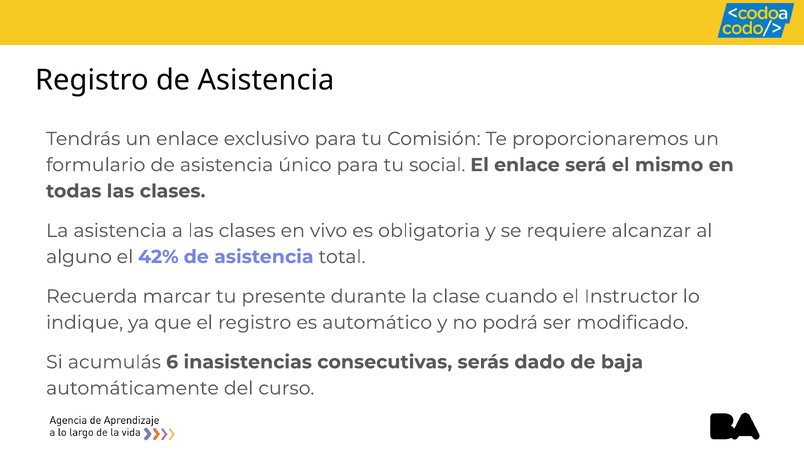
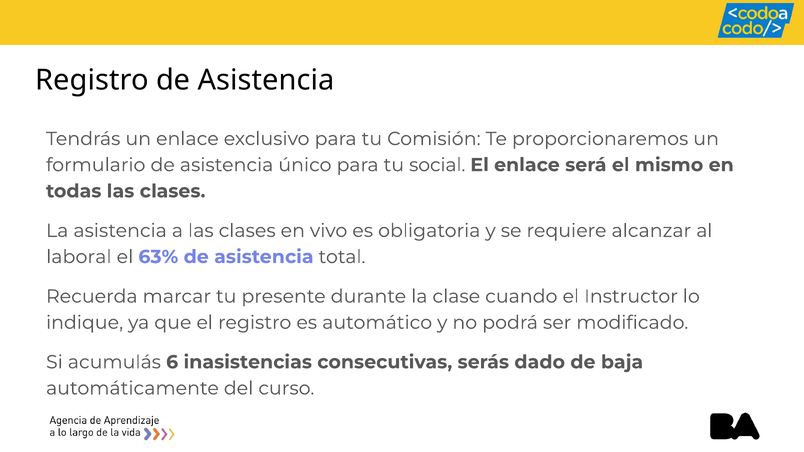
alguno: alguno -> laboral
42%: 42% -> 63%
